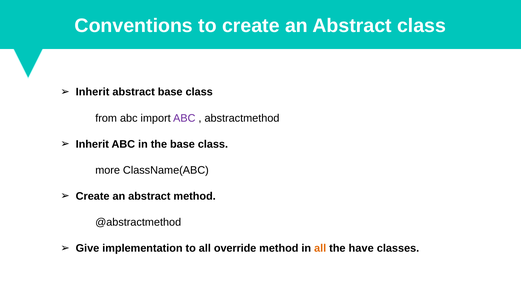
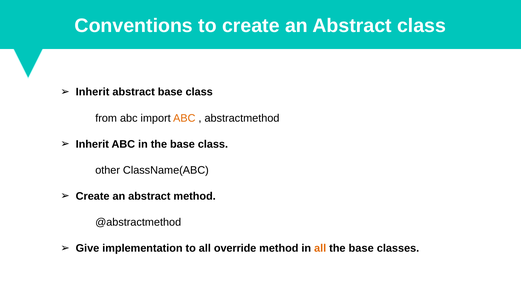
ABC at (184, 118) colour: purple -> orange
more: more -> other
have at (361, 248): have -> base
